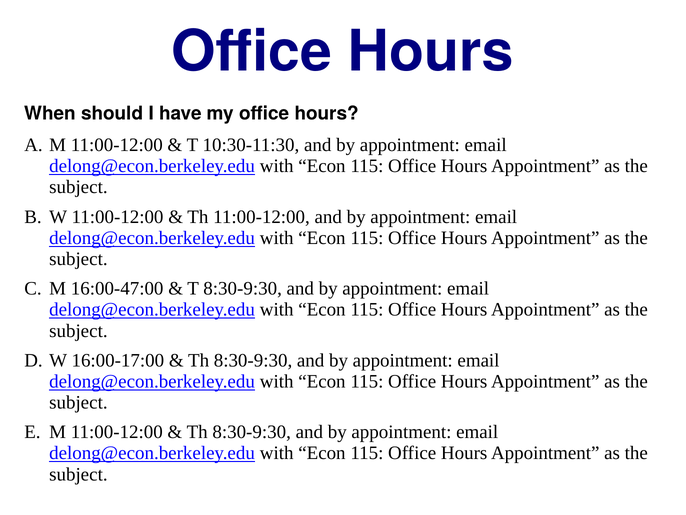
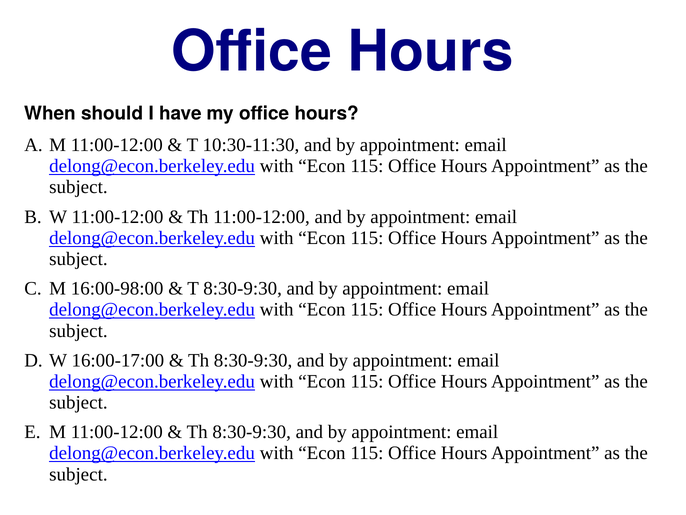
16:00-47:00: 16:00-47:00 -> 16:00-98:00
